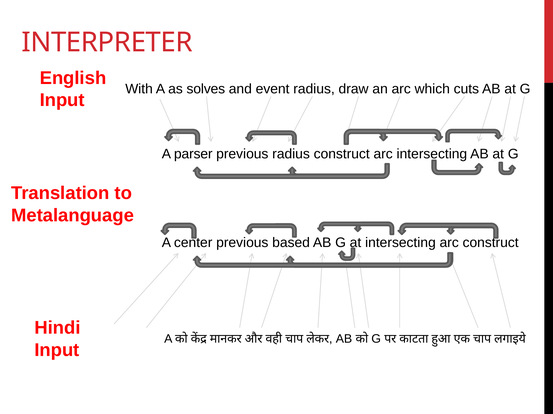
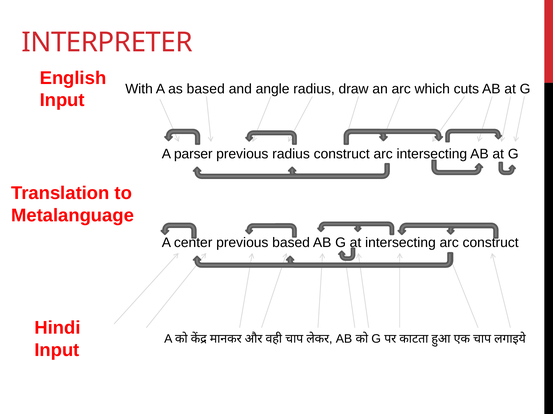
as solves: solves -> based
event: event -> angle
